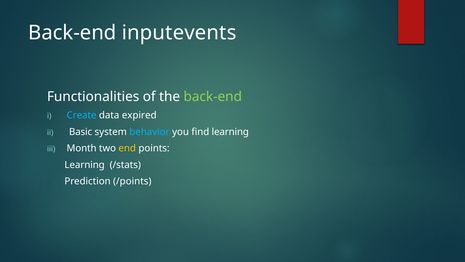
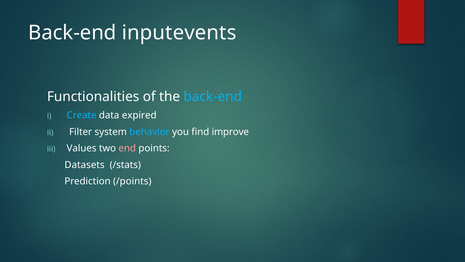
back-end at (213, 97) colour: light green -> light blue
Basic: Basic -> Filter
find learning: learning -> improve
Month: Month -> Values
end colour: yellow -> pink
Learning at (85, 165): Learning -> Datasets
